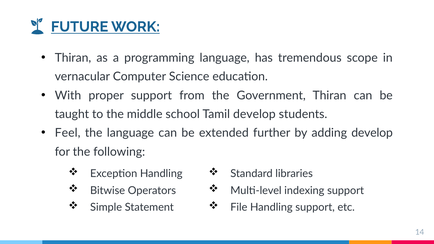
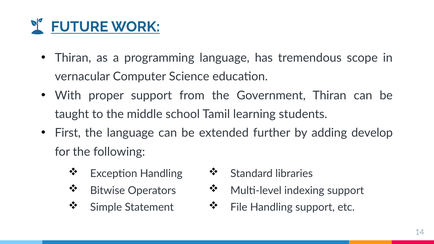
Tamil develop: develop -> learning
Feel: Feel -> First
